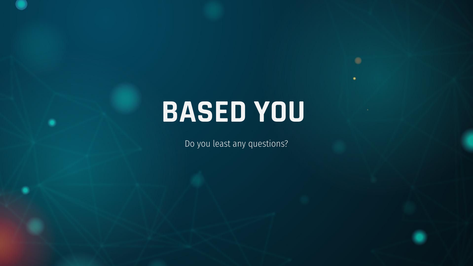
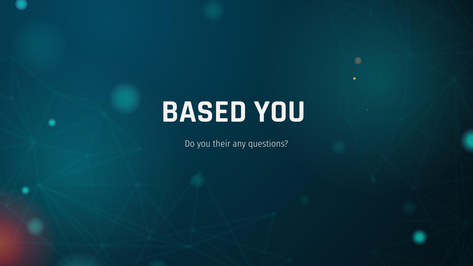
least: least -> their
